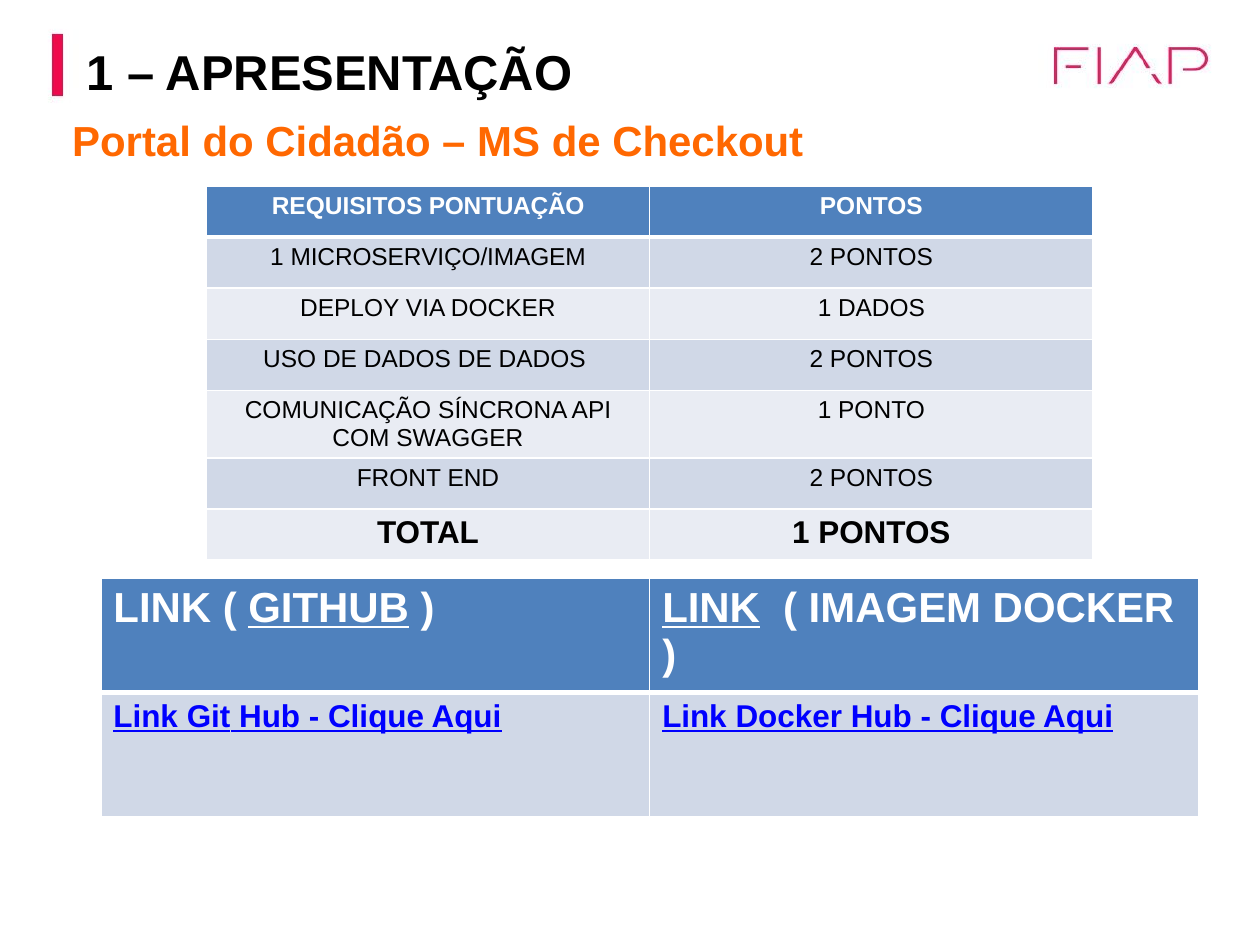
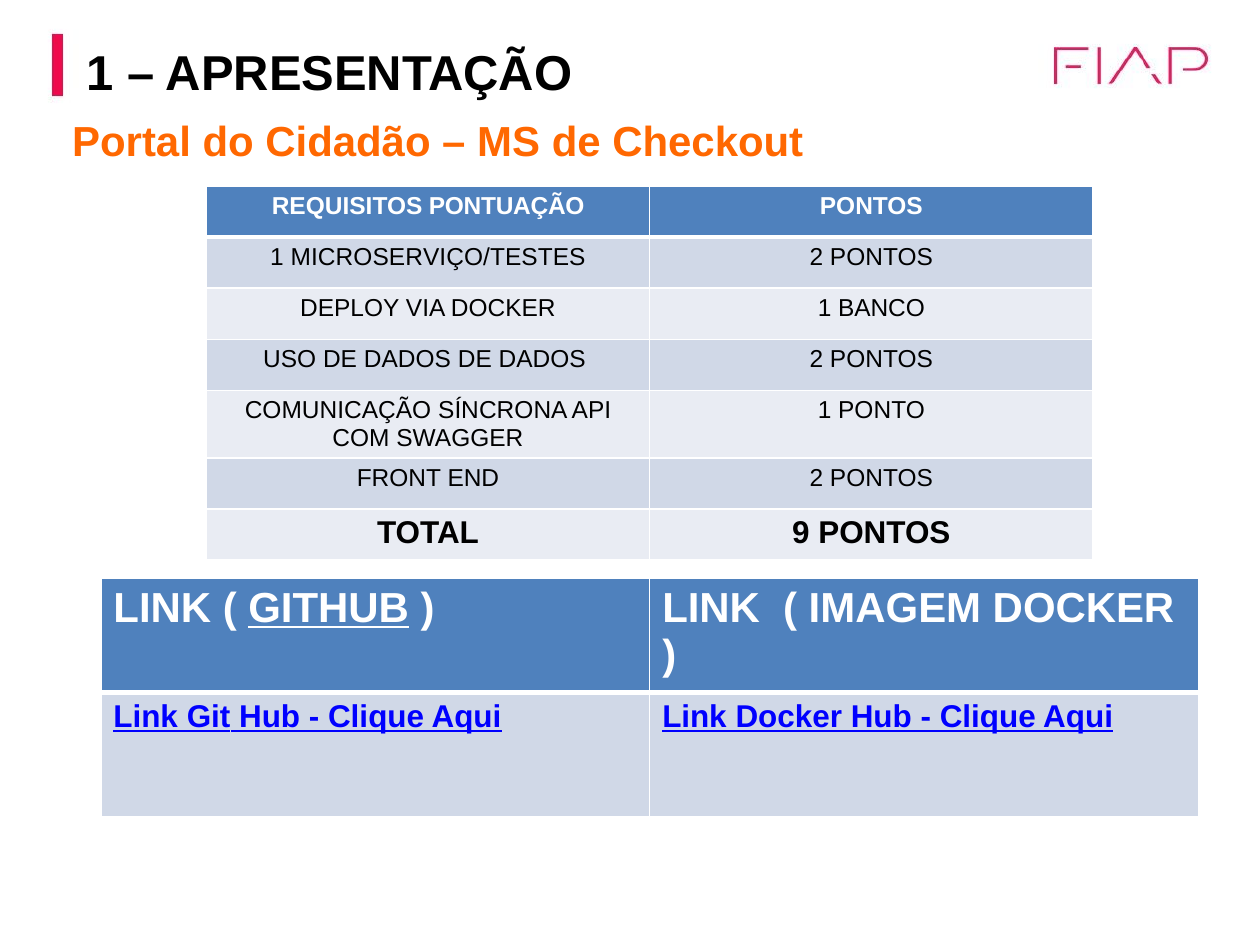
MICROSERVIÇO/IMAGEM: MICROSERVIÇO/IMAGEM -> MICROSERVIÇO/TESTES
1 DADOS: DADOS -> BANCO
TOTAL 1: 1 -> 9
LINK at (711, 608) underline: present -> none
